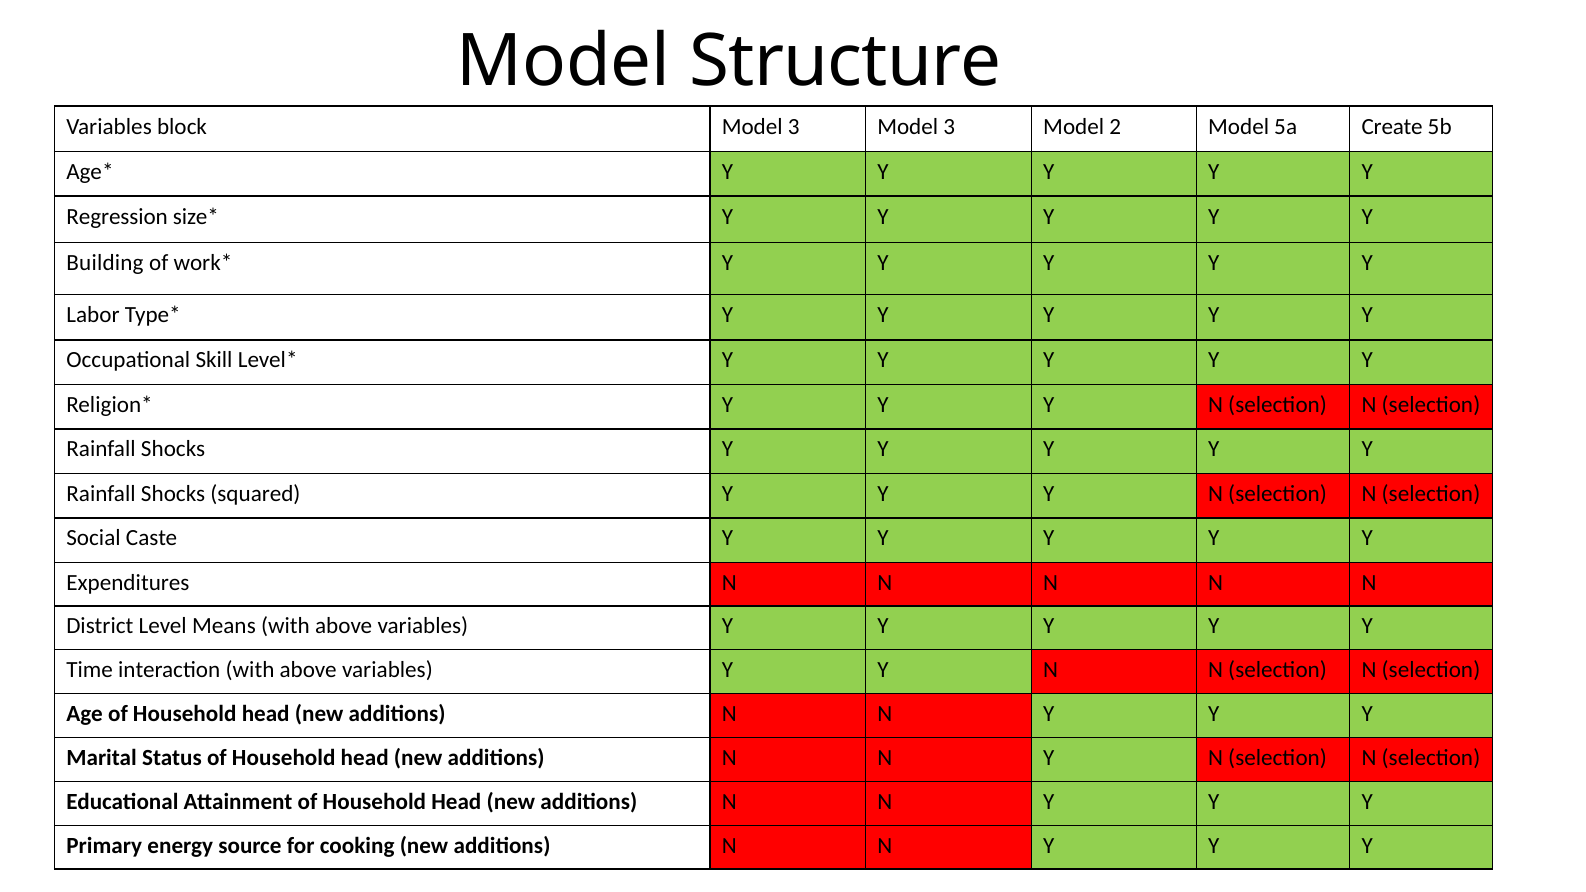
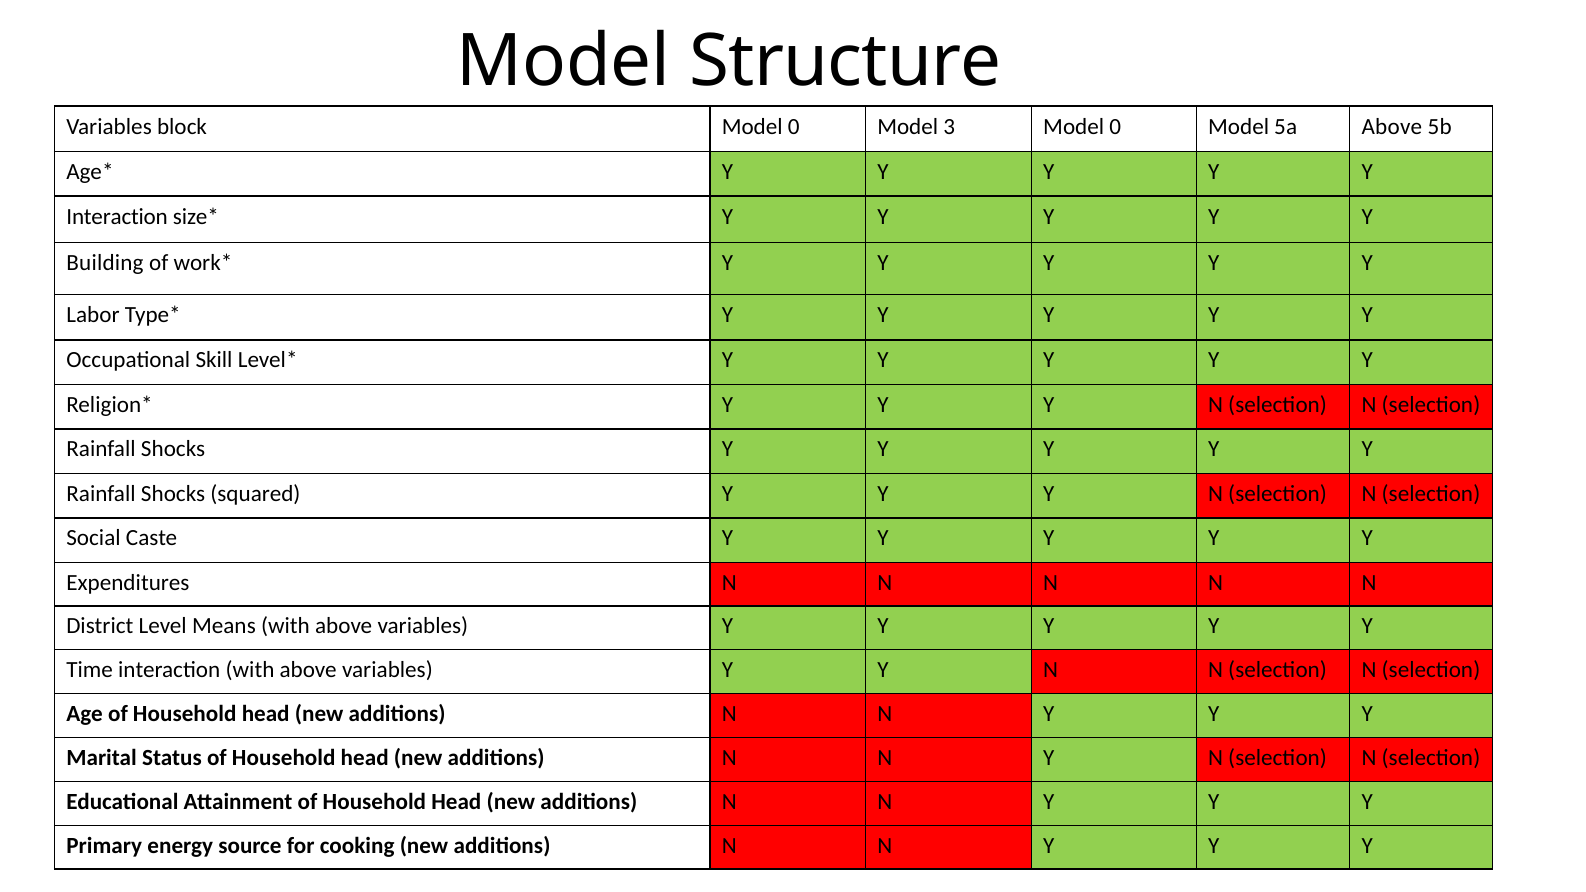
block Model 3: 3 -> 0
3 Model 2: 2 -> 0
5a Create: Create -> Above
Regression at (117, 216): Regression -> Interaction
